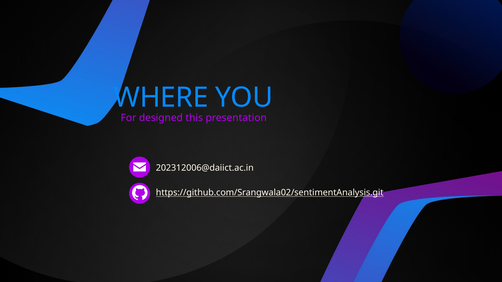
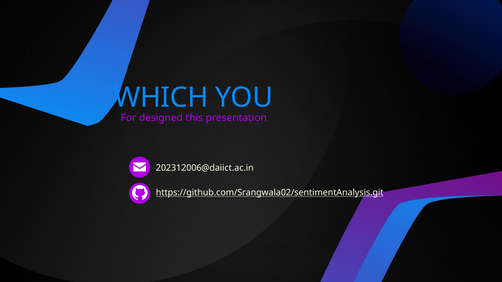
WHERE: WHERE -> WHICH
